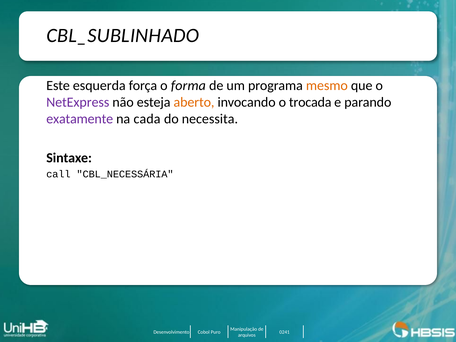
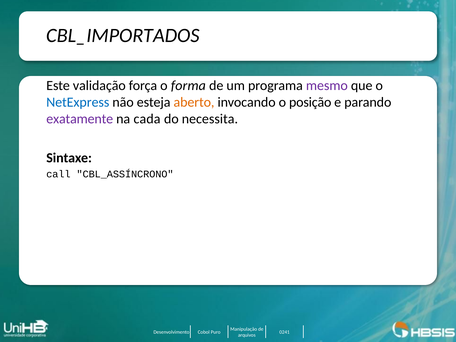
CBL_SUBLINHADO: CBL_SUBLINHADO -> CBL_IMPORTADOS
esquerda: esquerda -> validação
mesmo colour: orange -> purple
NetExpress colour: purple -> blue
trocada: trocada -> posição
CBL_NECESSÁRIA: CBL_NECESSÁRIA -> CBL_ASSÍNCRONO
